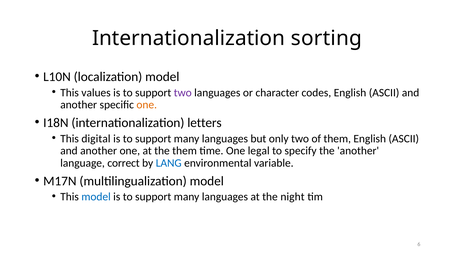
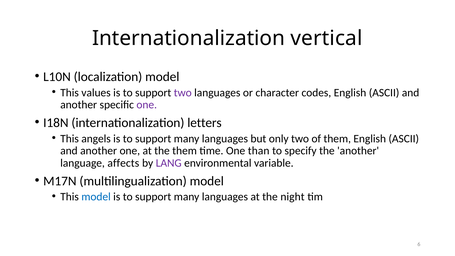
sorting: sorting -> vertical
one at (147, 105) colour: orange -> purple
digital: digital -> angels
legal: legal -> than
correct: correct -> affects
LANG colour: blue -> purple
